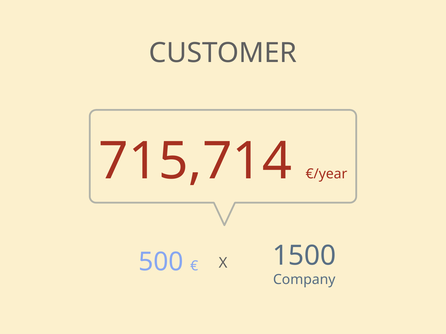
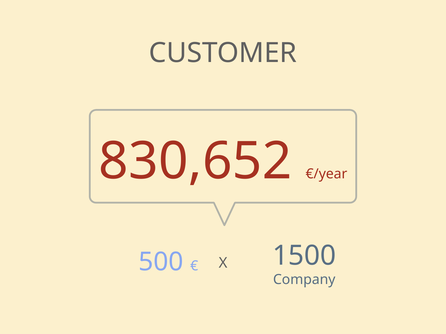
715,714: 715,714 -> 830,652
